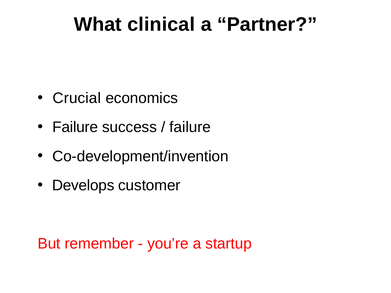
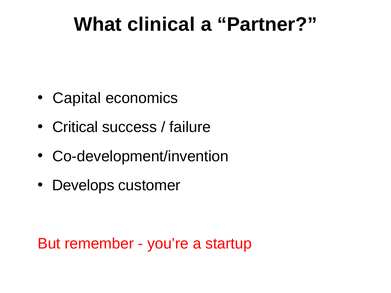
Crucial: Crucial -> Capital
Failure at (75, 127): Failure -> Critical
